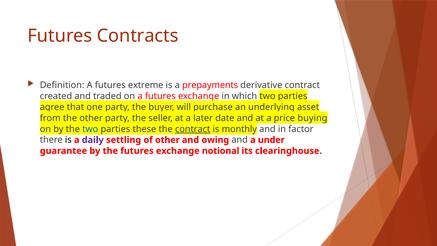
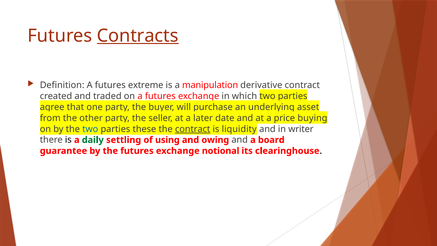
Contracts underline: none -> present
prepayments: prepayments -> manipulation
monthly: monthly -> liquidity
factor: factor -> writer
daily colour: purple -> green
of other: other -> using
under: under -> board
